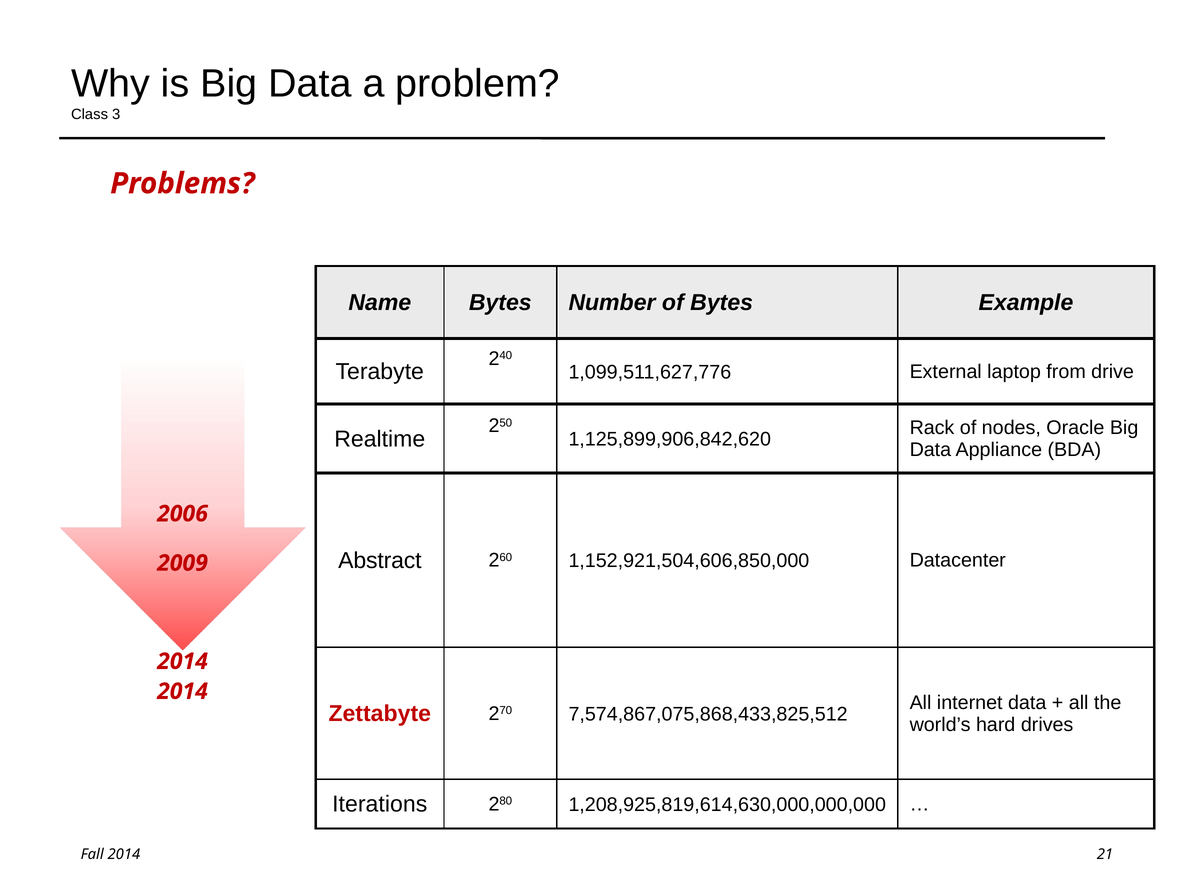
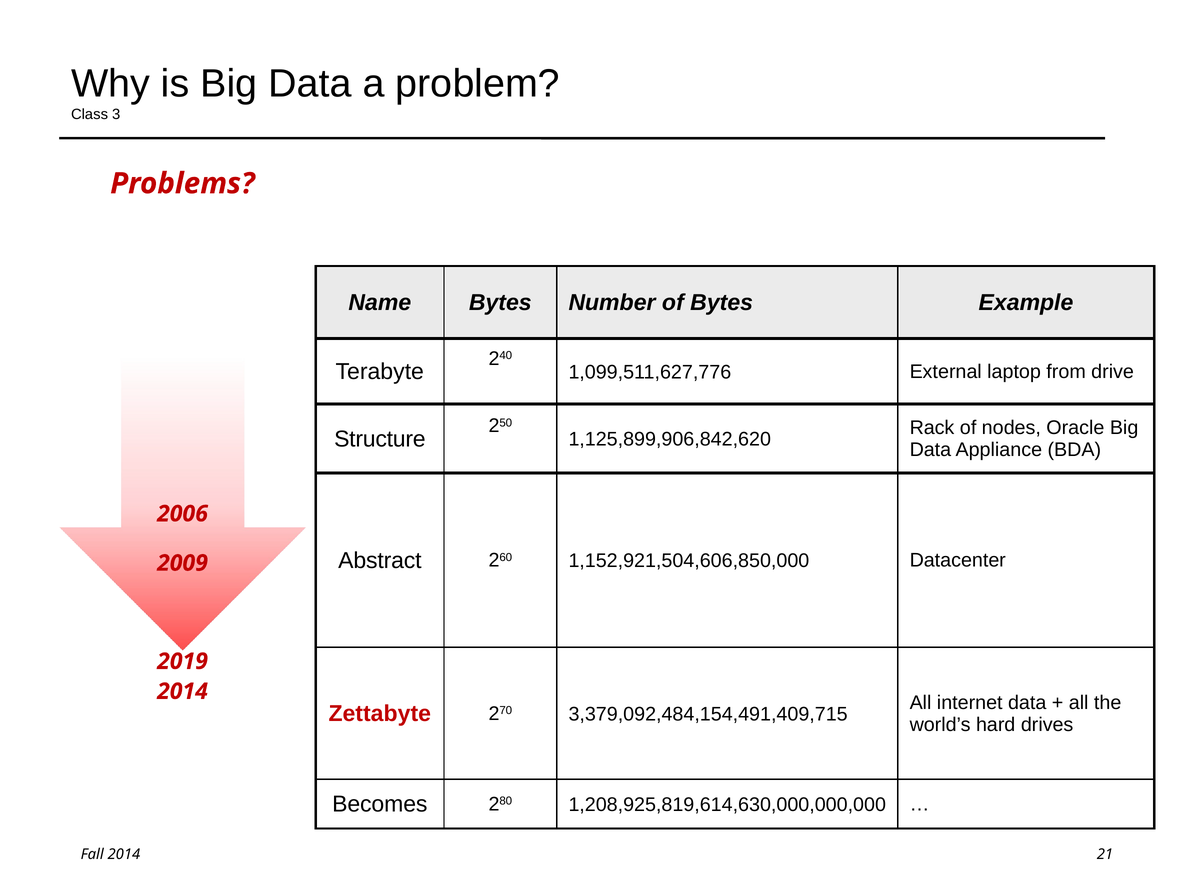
Realtime: Realtime -> Structure
2014 at (183, 661): 2014 -> 2019
7,574,867,075,868,433,825,512: 7,574,867,075,868,433,825,512 -> 3,379,092,484,154,491,409,715
Iterations: Iterations -> Becomes
